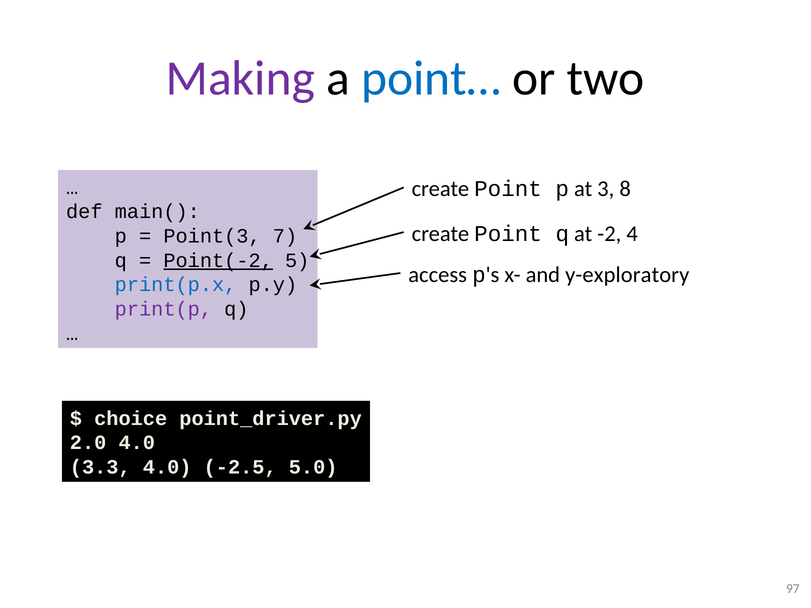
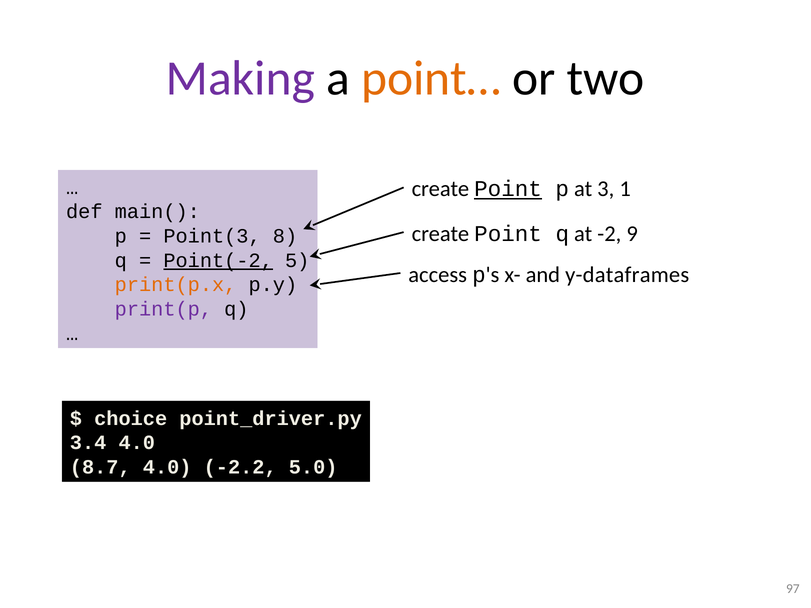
point… colour: blue -> orange
Point at (508, 189) underline: none -> present
8: 8 -> 1
4: 4 -> 9
7: 7 -> 8
y-exploratory: y-exploratory -> y-dataframes
print(p.x colour: blue -> orange
2.0: 2.0 -> 3.4
3.3: 3.3 -> 8.7
-2.5: -2.5 -> -2.2
